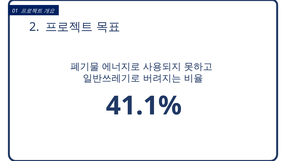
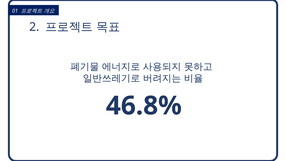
41.1%: 41.1% -> 46.8%
